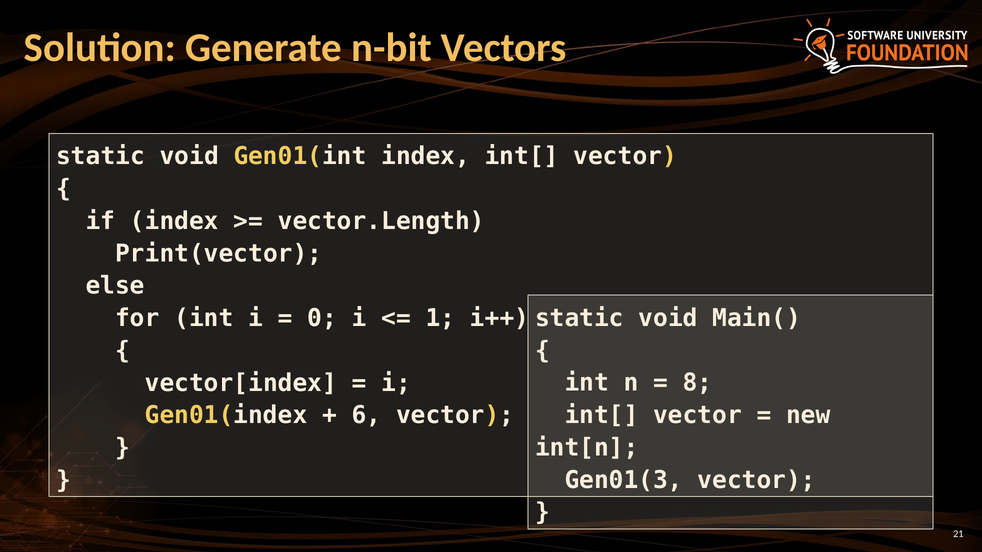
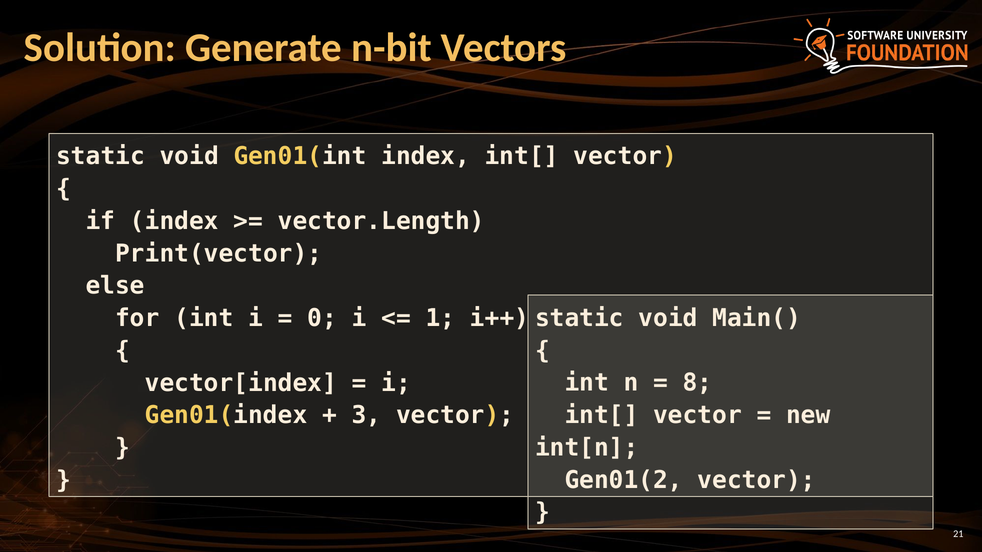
6: 6 -> 3
Gen01(3: Gen01(3 -> Gen01(2
